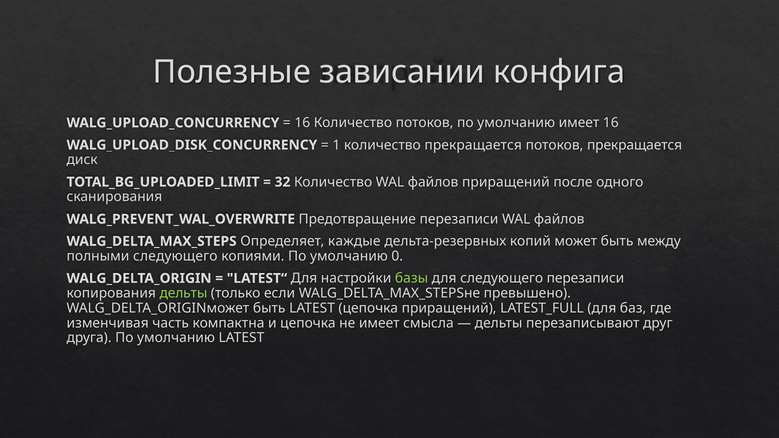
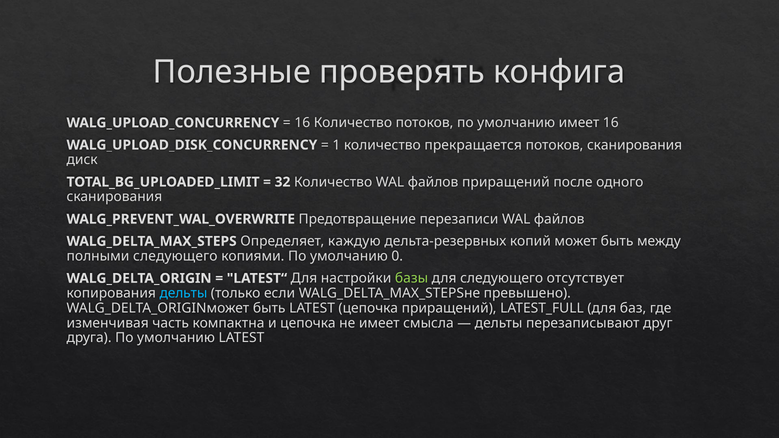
зависании: зависании -> проверять
потоков прекращается: прекращается -> сканирования
каждые: каждые -> каждую
следующего перезаписи: перезаписи -> отсутствует
дельты at (183, 293) colour: light green -> light blue
